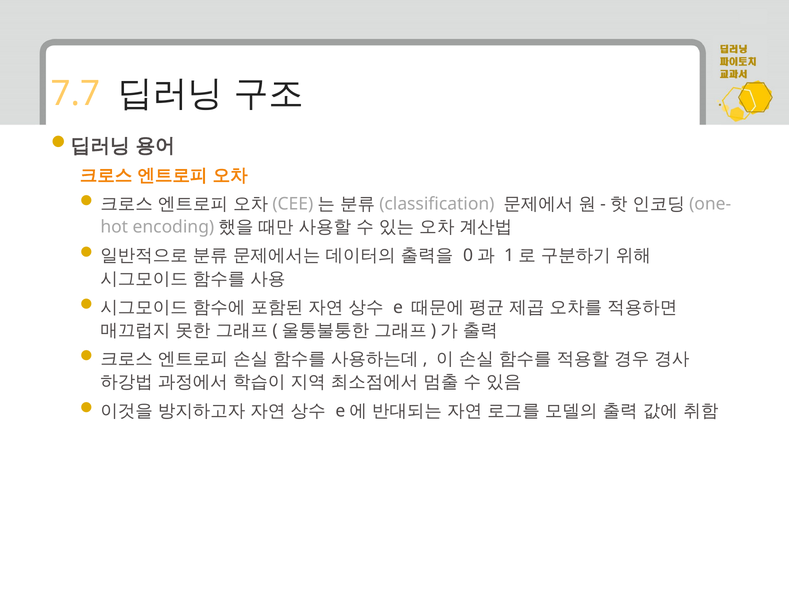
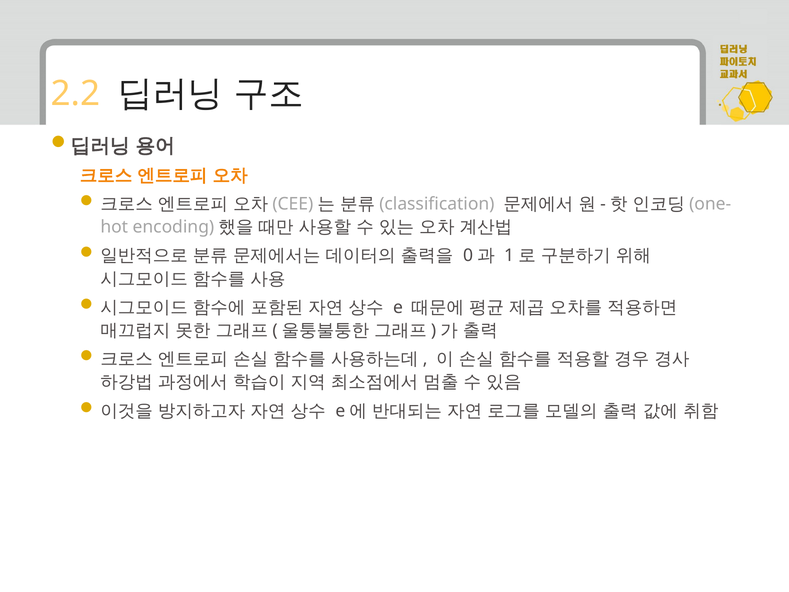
7.7: 7.7 -> 2.2
